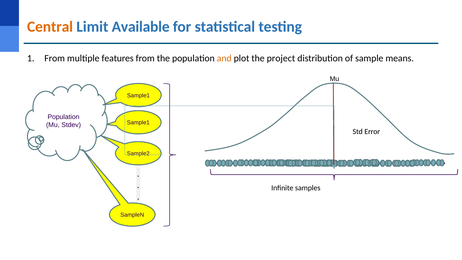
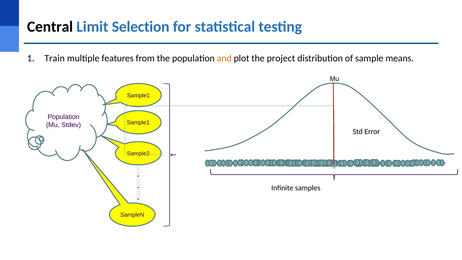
Central colour: orange -> black
Available: Available -> Selection
From at (55, 58): From -> Train
